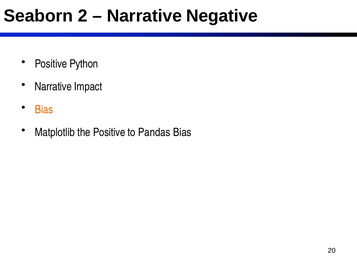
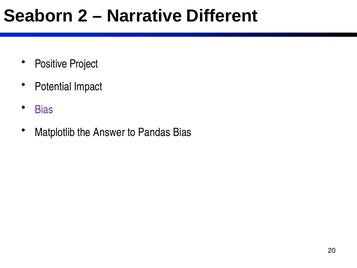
Negative: Negative -> Different
Python: Python -> Project
Narrative at (53, 87): Narrative -> Potential
Bias at (44, 109) colour: orange -> purple
the Positive: Positive -> Answer
